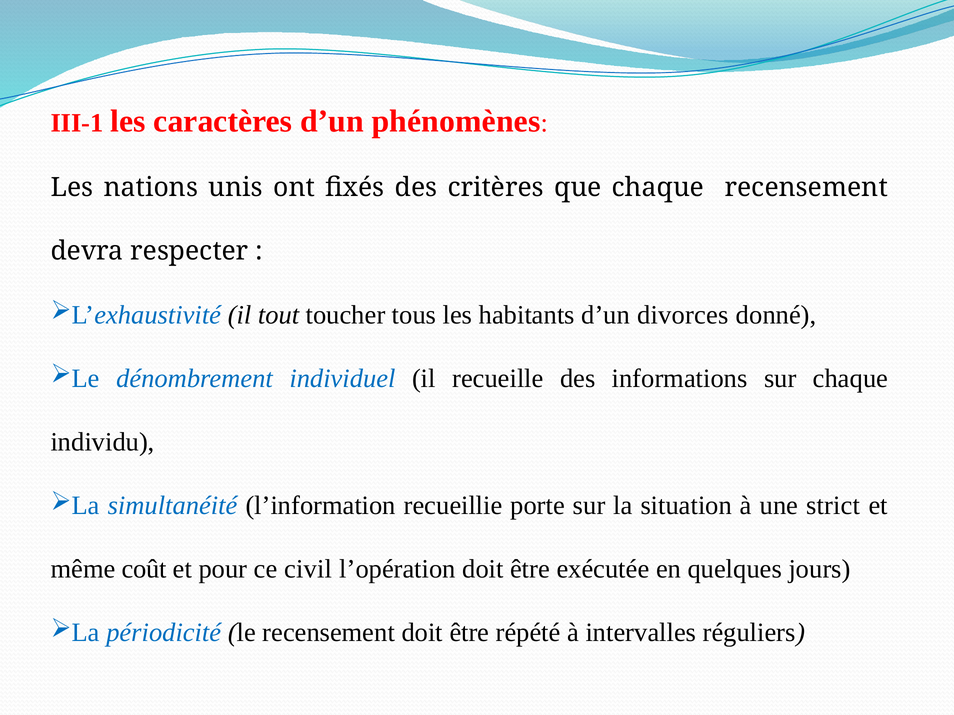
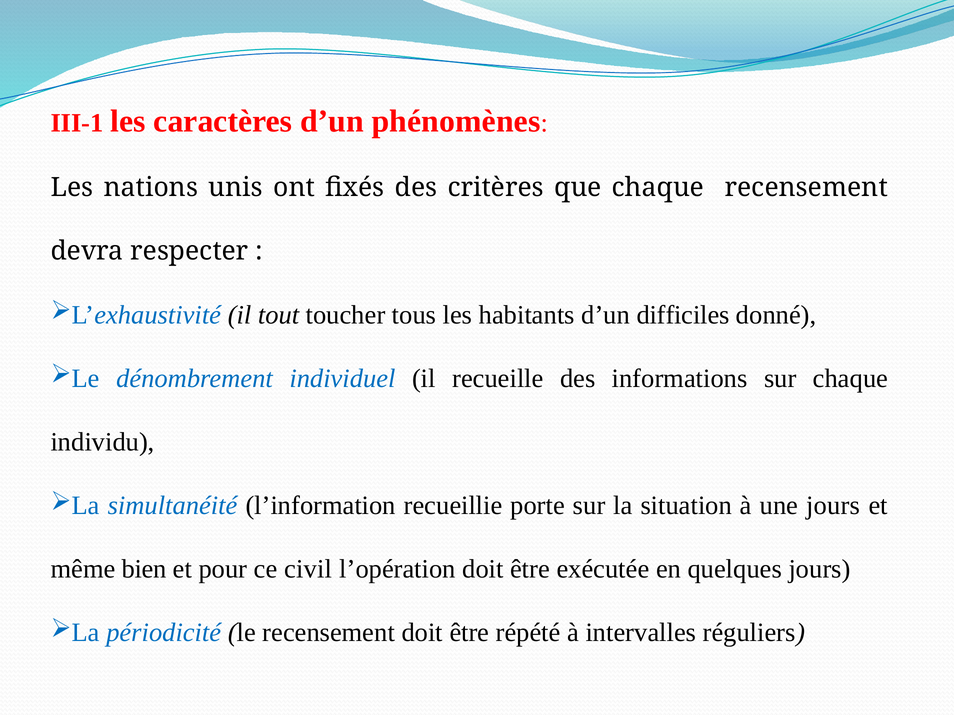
divorces: divorces -> difficiles
une strict: strict -> jours
coût: coût -> bien
